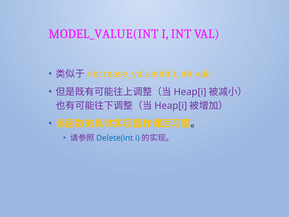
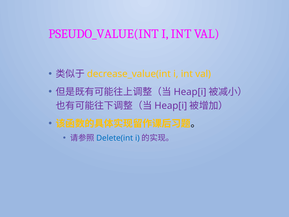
MODEL_VALUE(INT: MODEL_VALUE(INT -> PSEUDO_VALUE(INT
